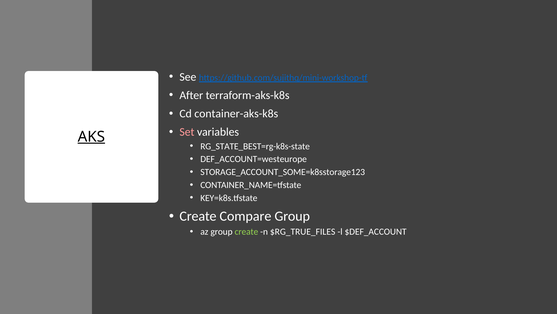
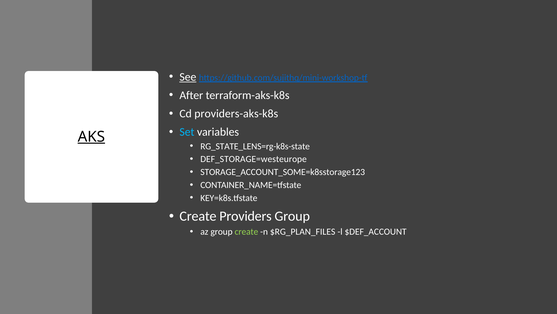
See underline: none -> present
container-aks-k8s: container-aks-k8s -> providers-aks-k8s
Set colour: pink -> light blue
RG_STATE_BEST=rg-k8s-state: RG_STATE_BEST=rg-k8s-state -> RG_STATE_LENS=rg-k8s-state
DEF_ACCOUNT=westeurope: DEF_ACCOUNT=westeurope -> DEF_STORAGE=westeurope
Compare: Compare -> Providers
$RG_TRUE_FILES: $RG_TRUE_FILES -> $RG_PLAN_FILES
